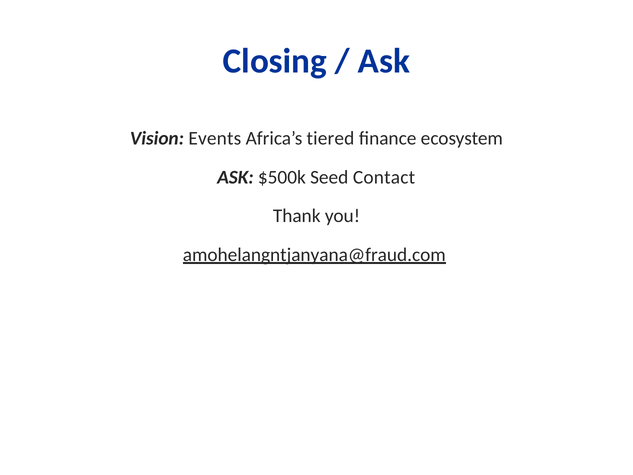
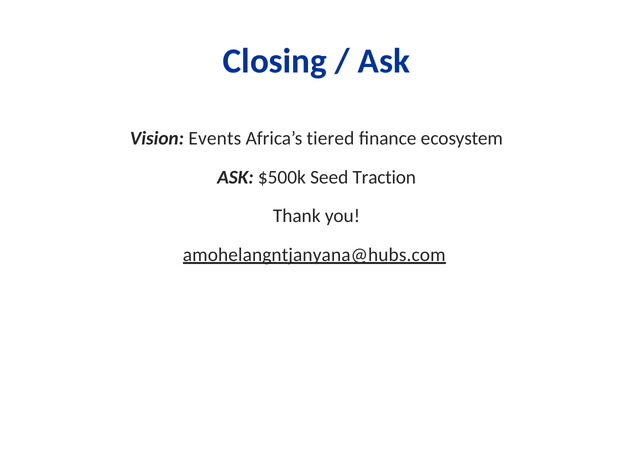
Contact: Contact -> Traction
amohelangntjanyana@fraud.com: amohelangntjanyana@fraud.com -> amohelangntjanyana@hubs.com
